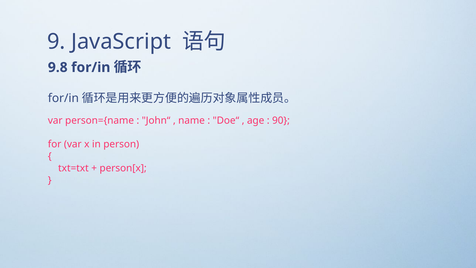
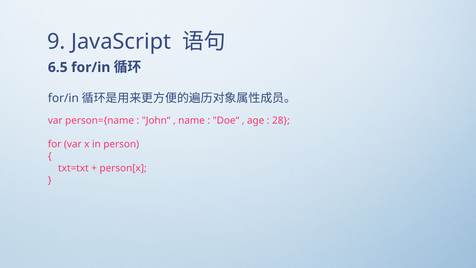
9.8: 9.8 -> 6.5
90: 90 -> 28
